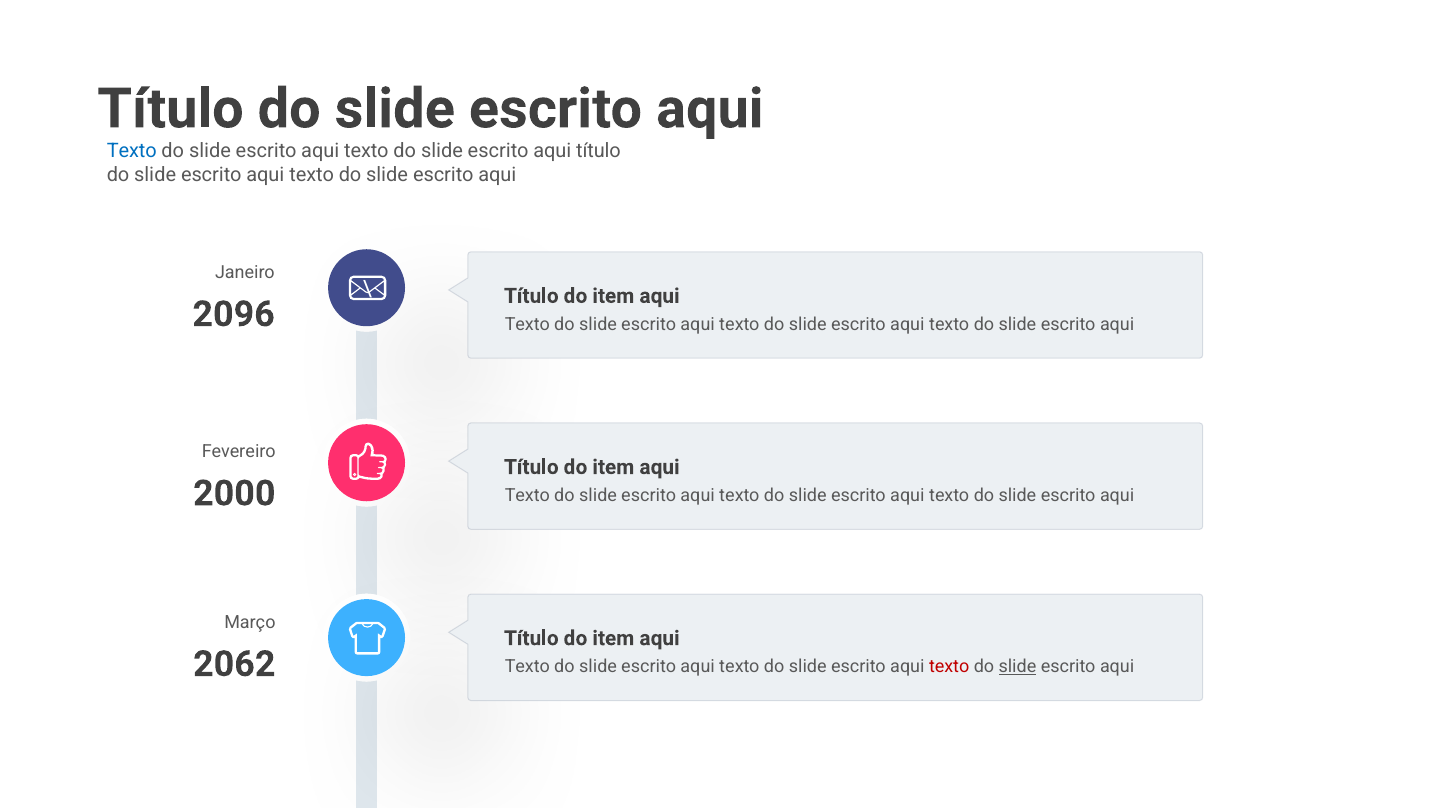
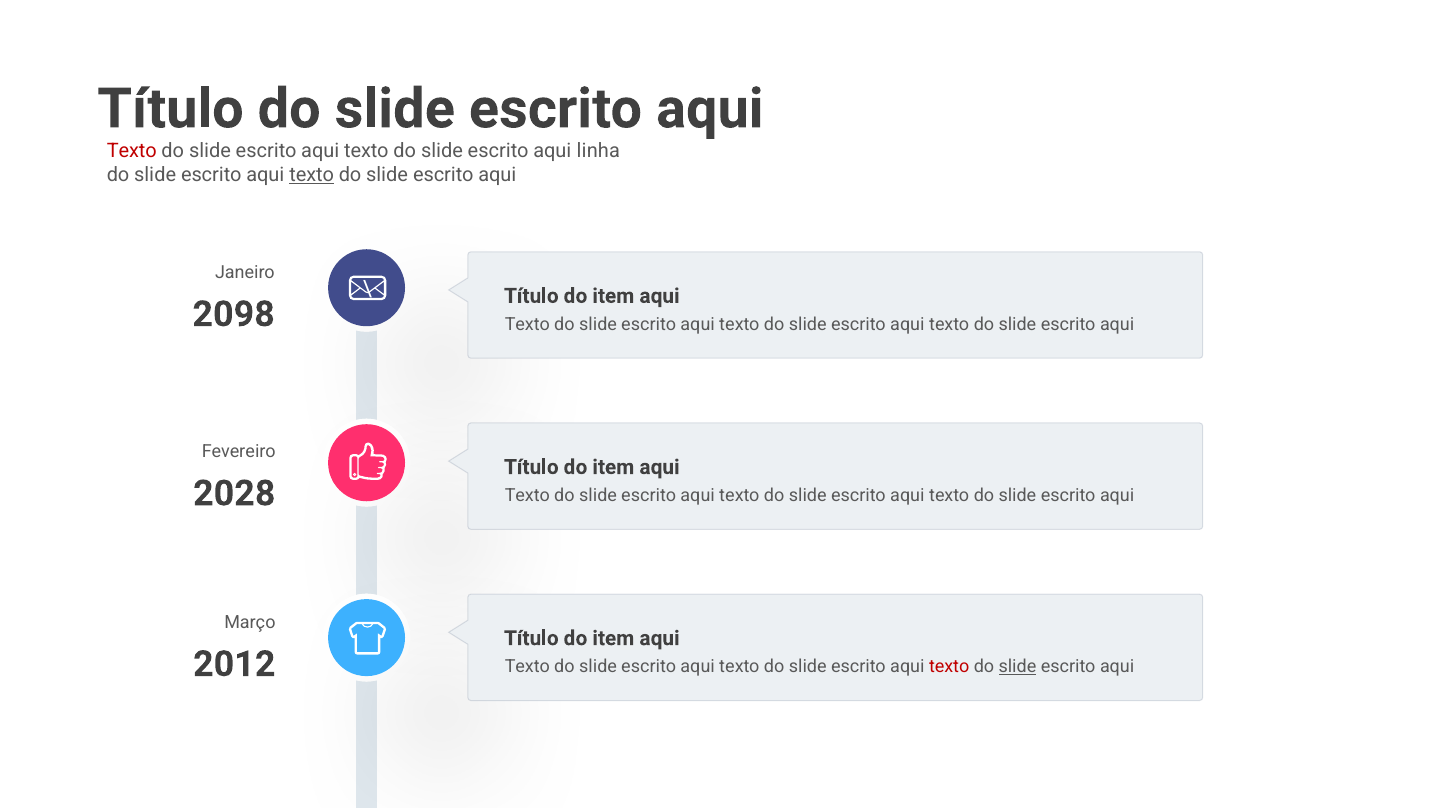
Texto at (132, 151) colour: blue -> red
título at (598, 151): título -> linha
texto at (312, 175) underline: none -> present
2096: 2096 -> 2098
2000: 2000 -> 2028
2062: 2062 -> 2012
